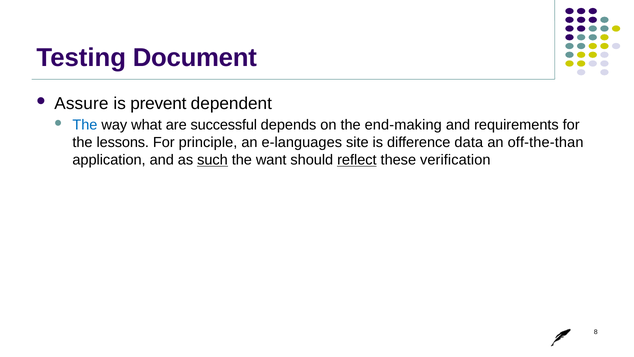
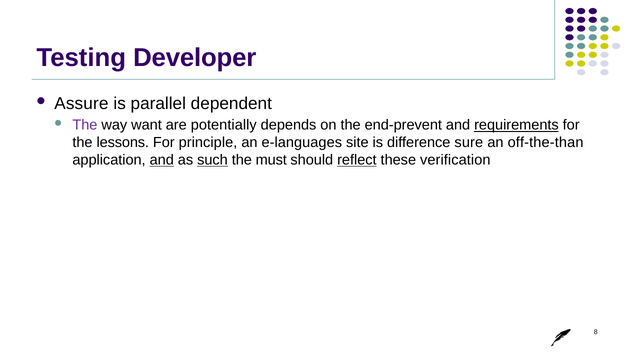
Document: Document -> Developer
prevent: prevent -> parallel
The at (85, 125) colour: blue -> purple
what: what -> want
successful: successful -> potentially
end-making: end-making -> end-prevent
requirements underline: none -> present
data: data -> sure
and at (162, 160) underline: none -> present
want: want -> must
